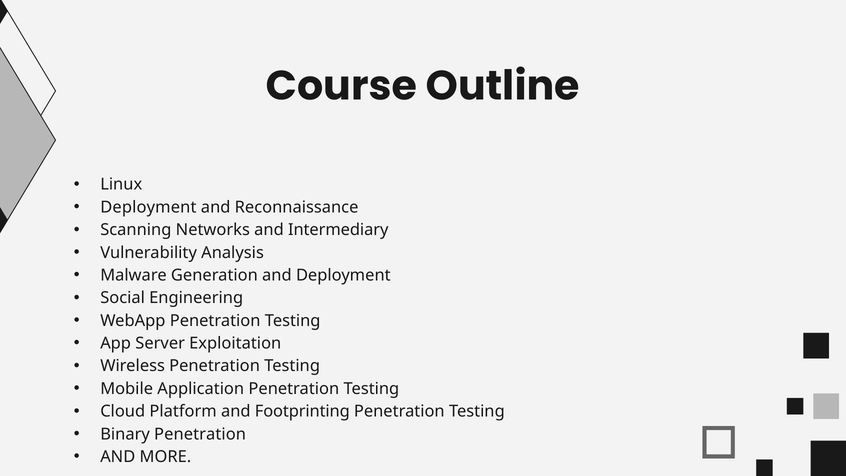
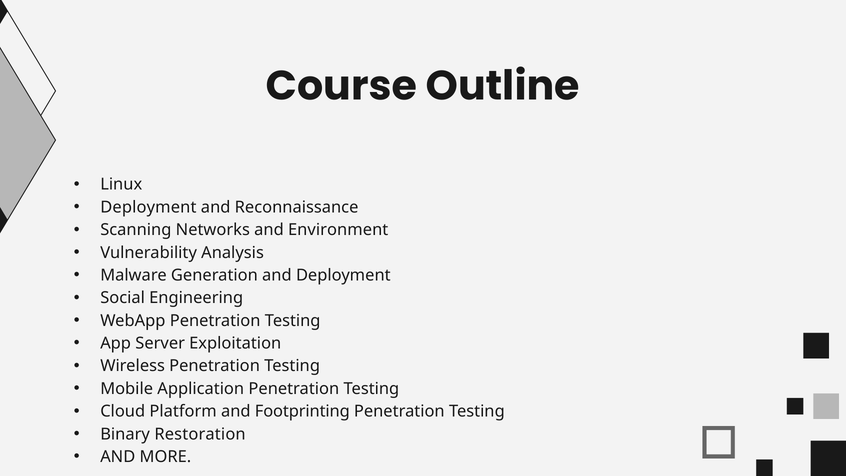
Intermediary: Intermediary -> Environment
Binary Penetration: Penetration -> Restoration
